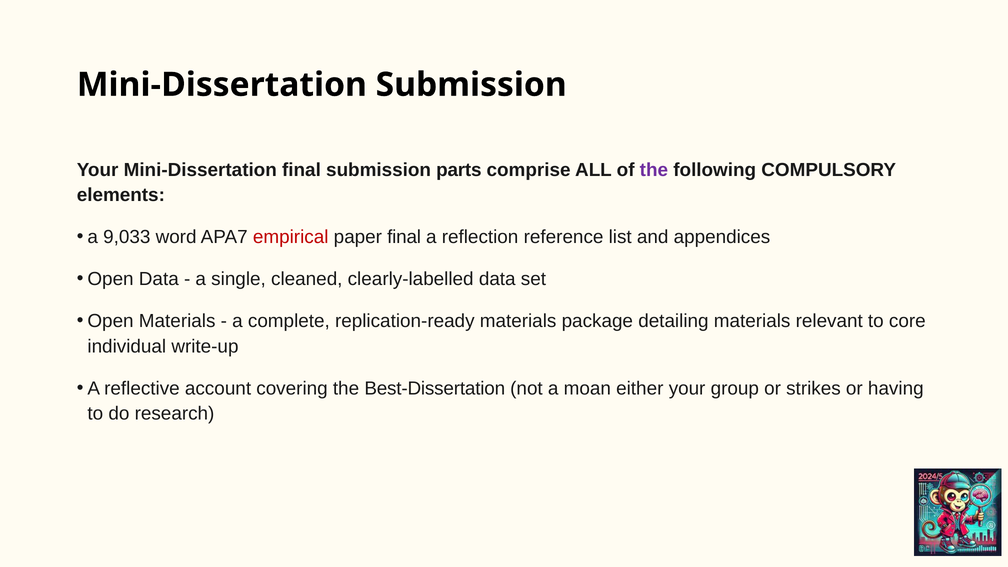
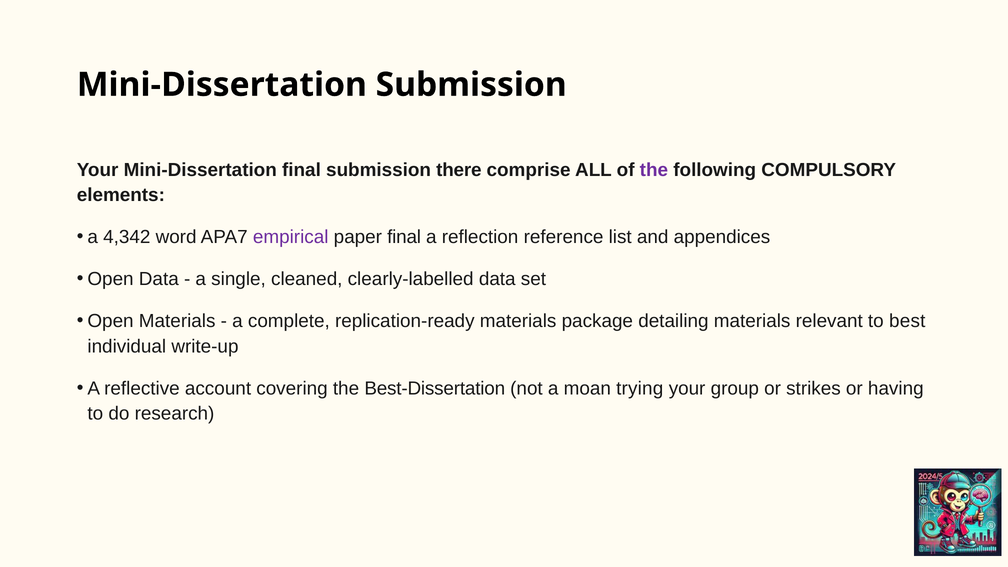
parts: parts -> there
9,033: 9,033 -> 4,342
empirical colour: red -> purple
core: core -> best
either: either -> trying
